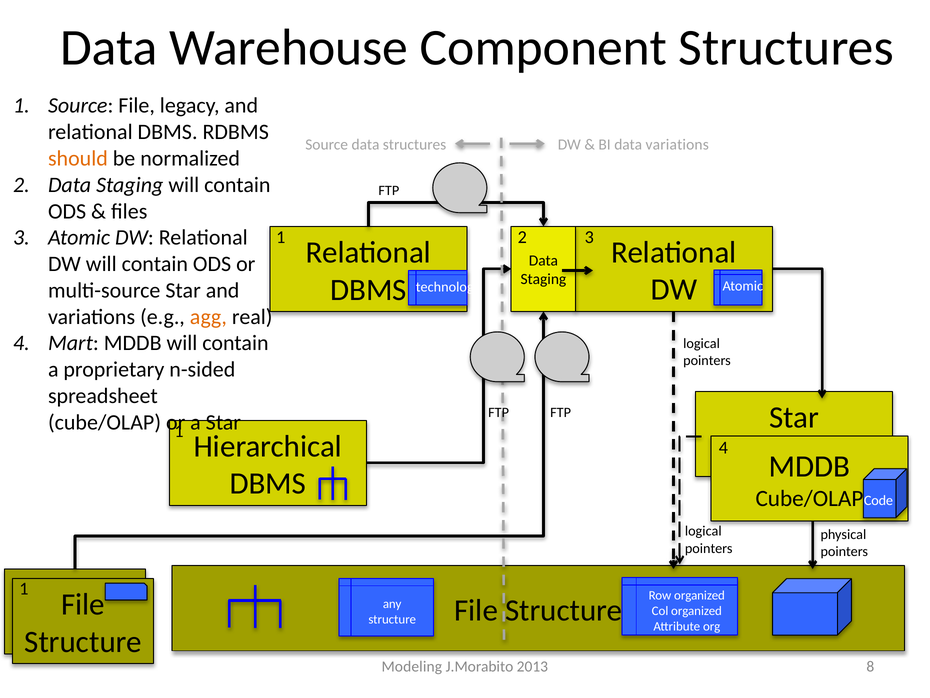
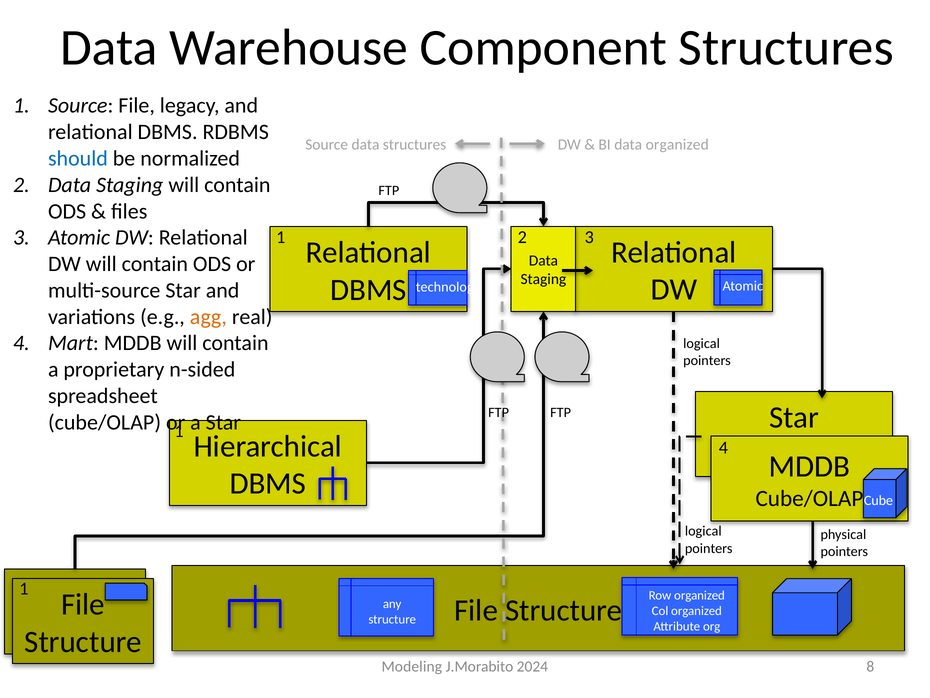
data variations: variations -> organized
should colour: orange -> blue
Code at (878, 500): Code -> Cube
2013: 2013 -> 2024
